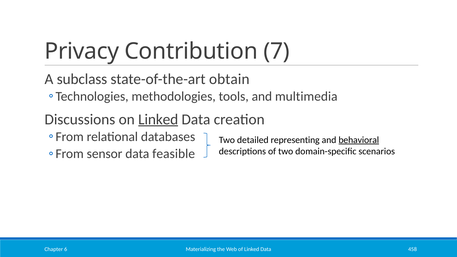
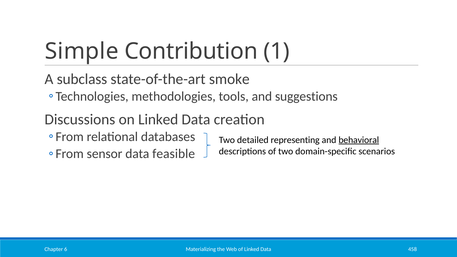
Privacy: Privacy -> Simple
7: 7 -> 1
obtain: obtain -> smoke
multimedia: multimedia -> suggestions
Linked at (158, 119) underline: present -> none
